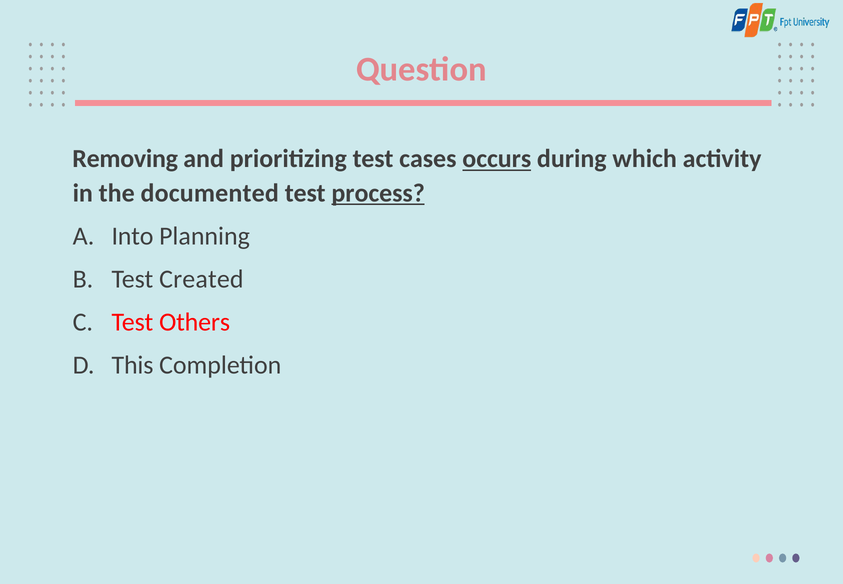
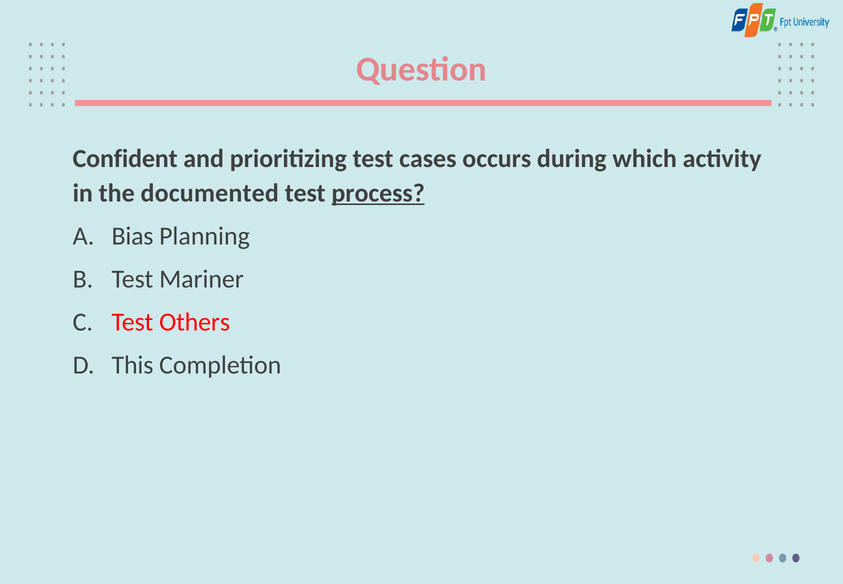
Removing: Removing -> Confident
occurs underline: present -> none
Into: Into -> Bias
Created: Created -> Mariner
